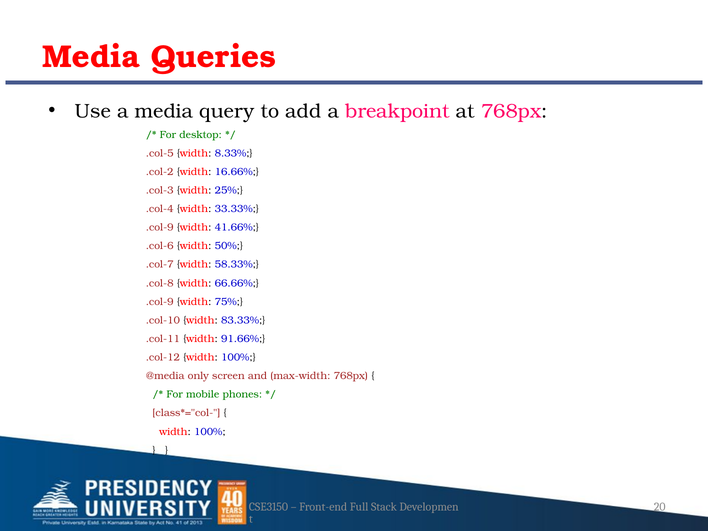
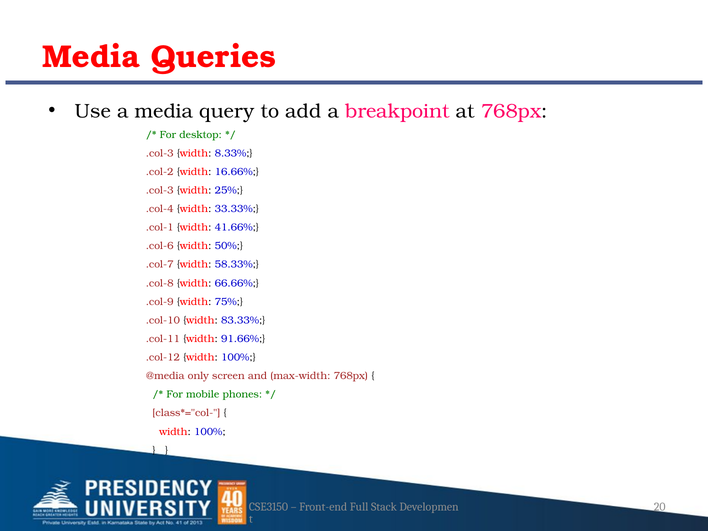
.col-5 at (160, 153): .col-5 -> .col-3
.col-9 at (160, 227): .col-9 -> .col-1
